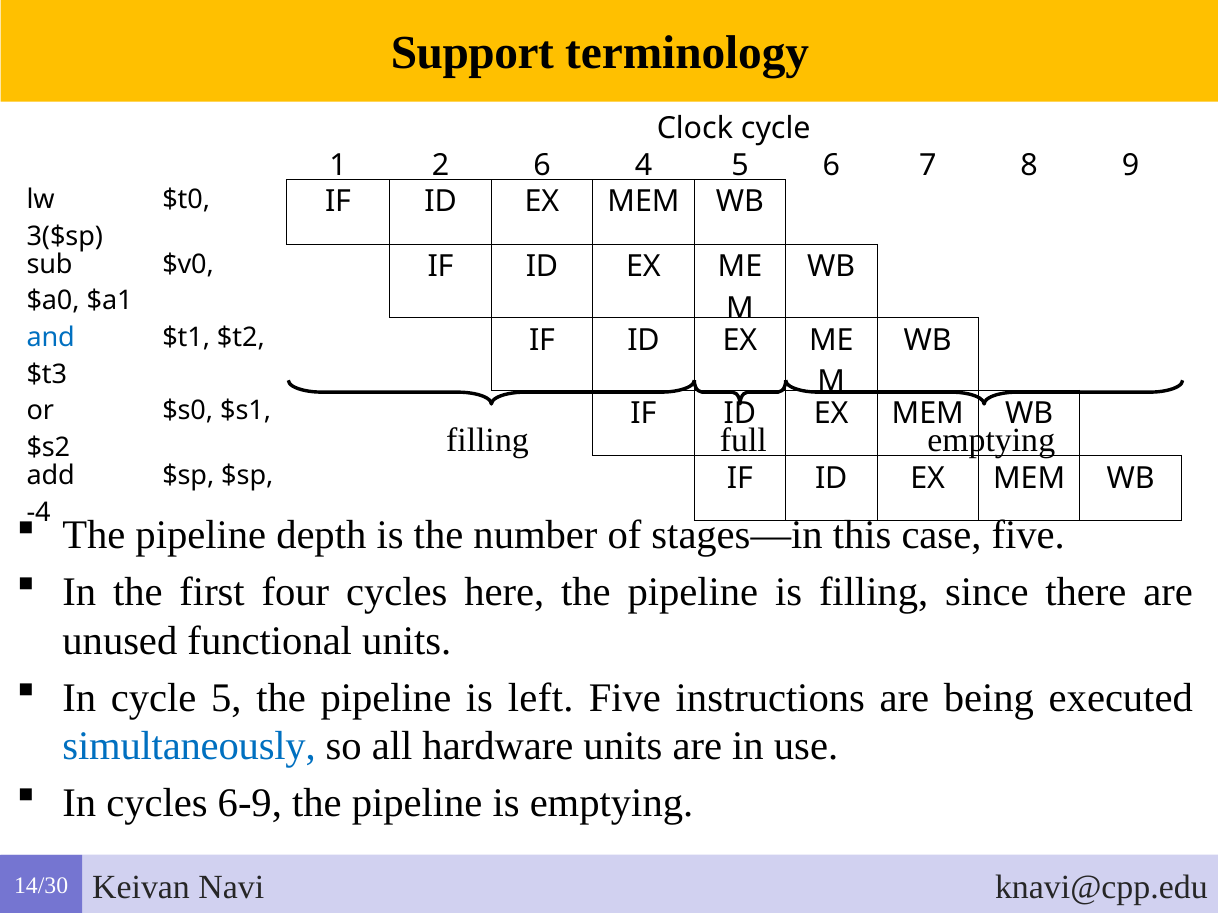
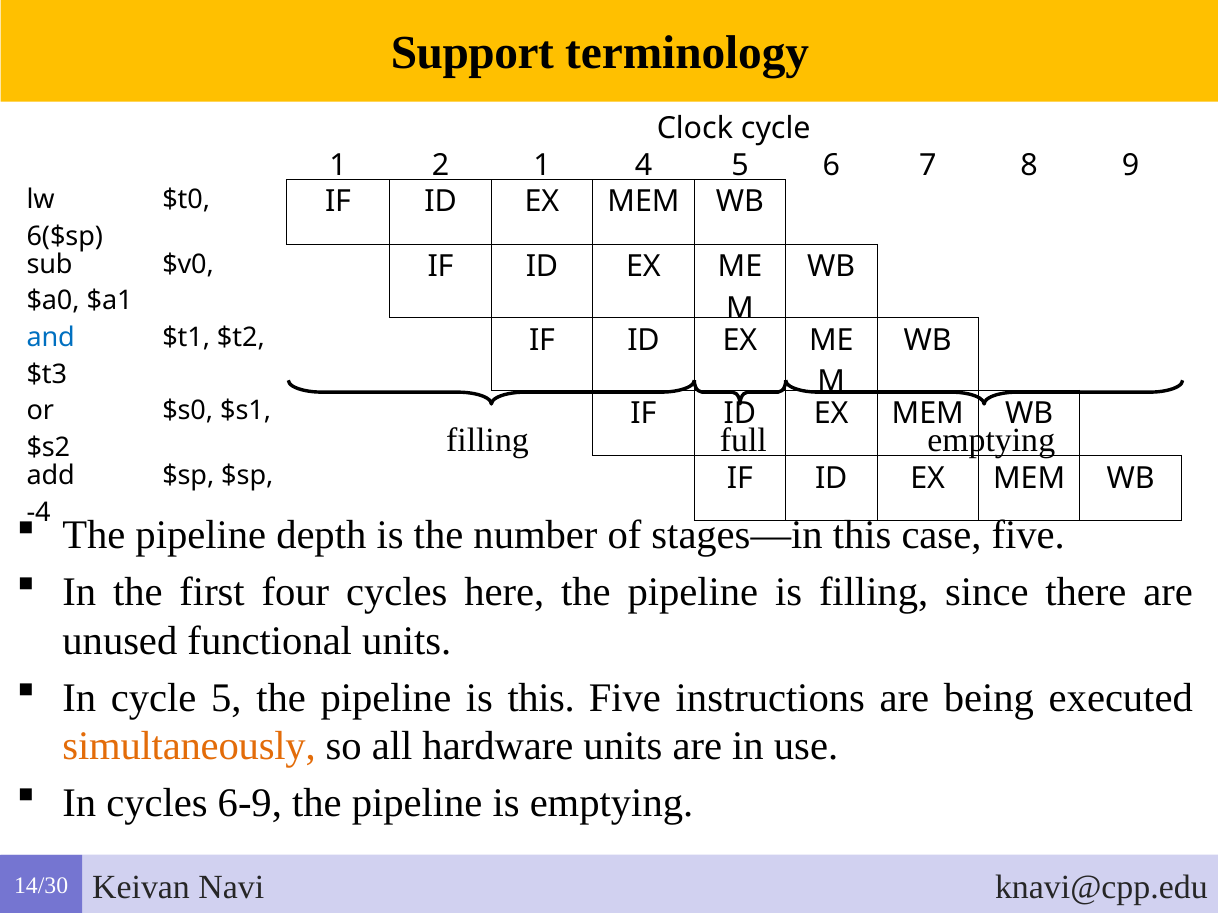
2 6: 6 -> 1
3($sp: 3($sp -> 6($sp
is left: left -> this
simultaneously colour: blue -> orange
